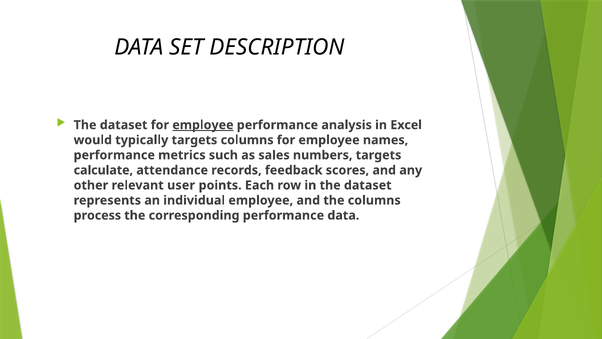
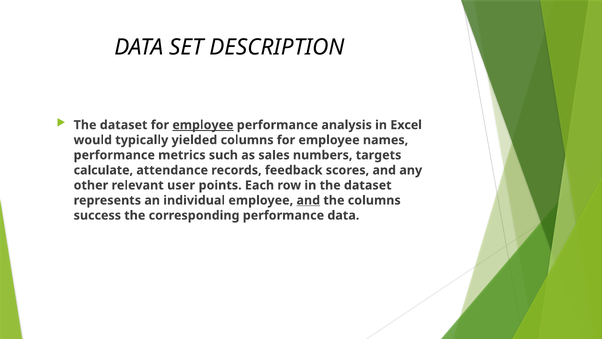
typically targets: targets -> yielded
and at (308, 200) underline: none -> present
process: process -> success
